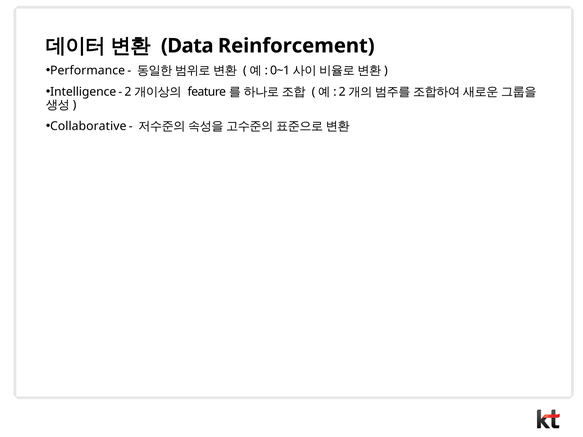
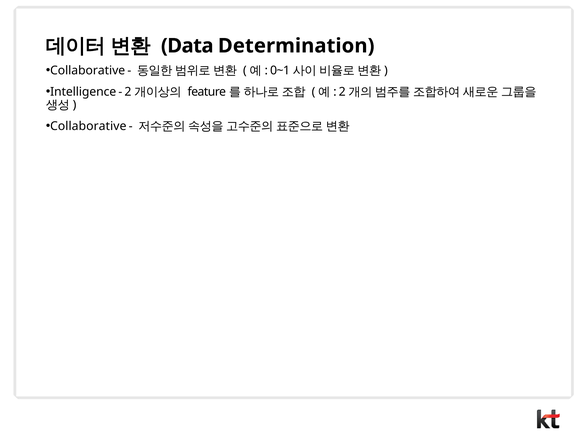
Reinforcement: Reinforcement -> Determination
Performance at (88, 71): Performance -> Collaborative
